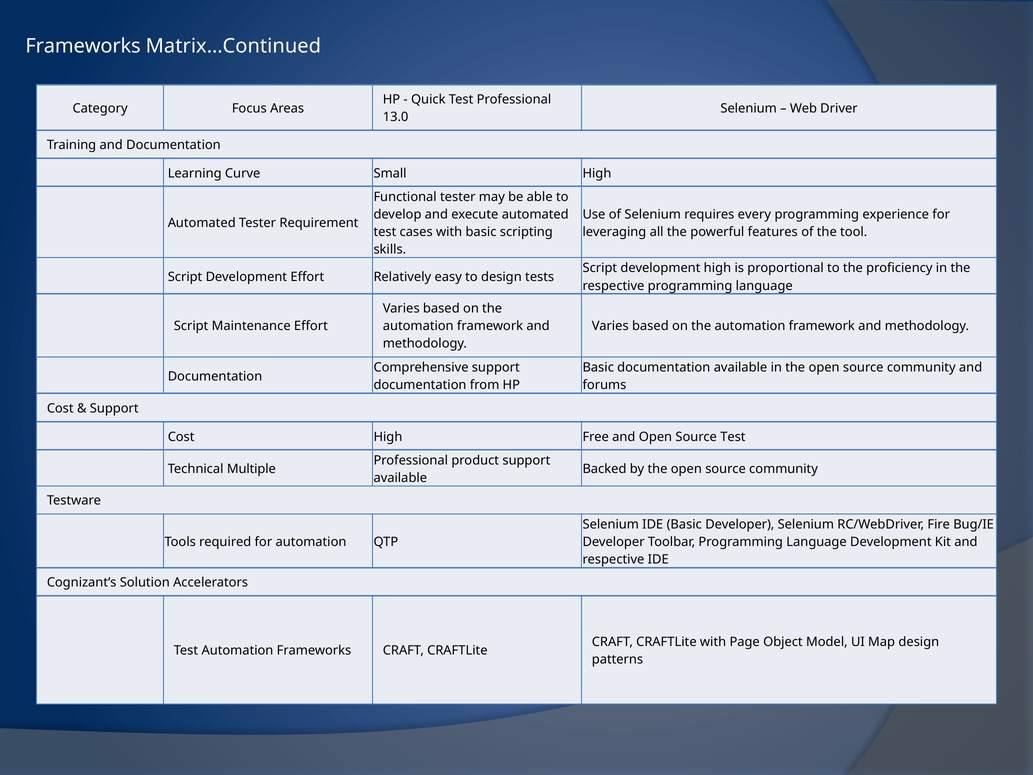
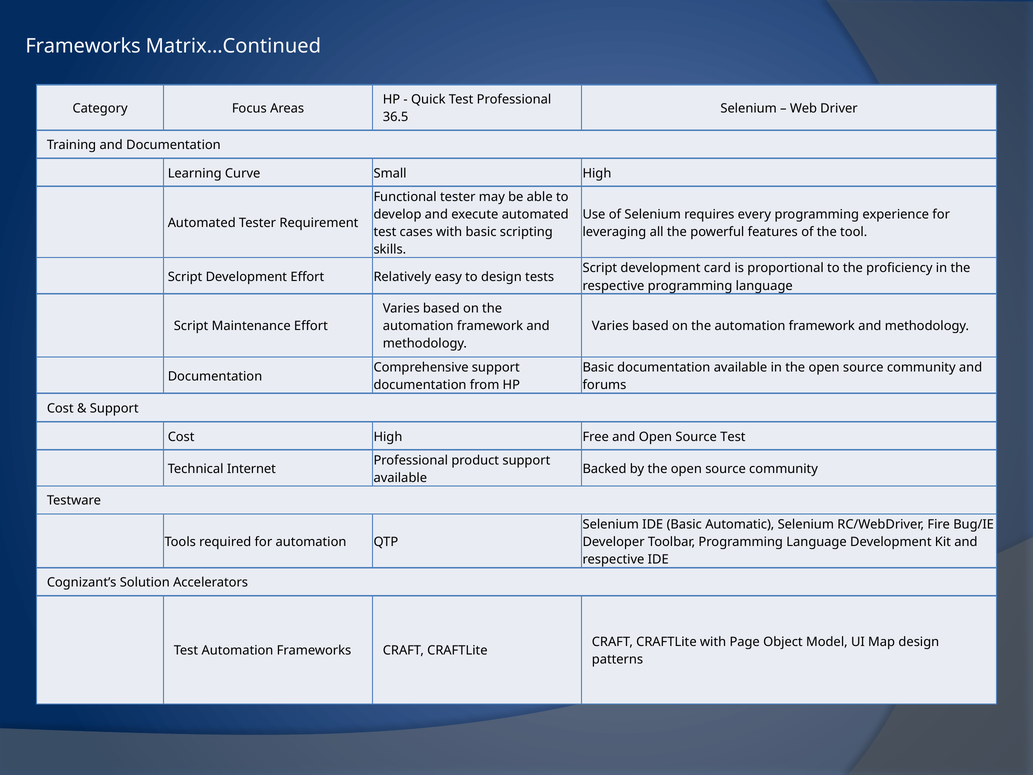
13.0: 13.0 -> 36.5
development high: high -> card
Multiple: Multiple -> Internet
Basic Developer: Developer -> Automatic
